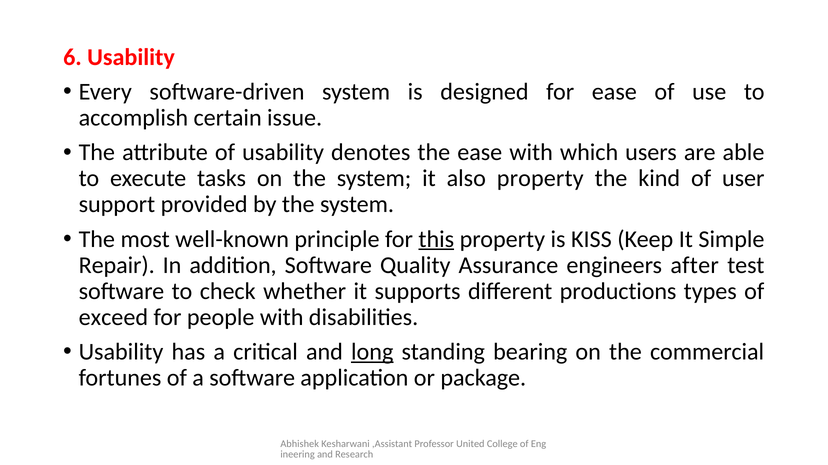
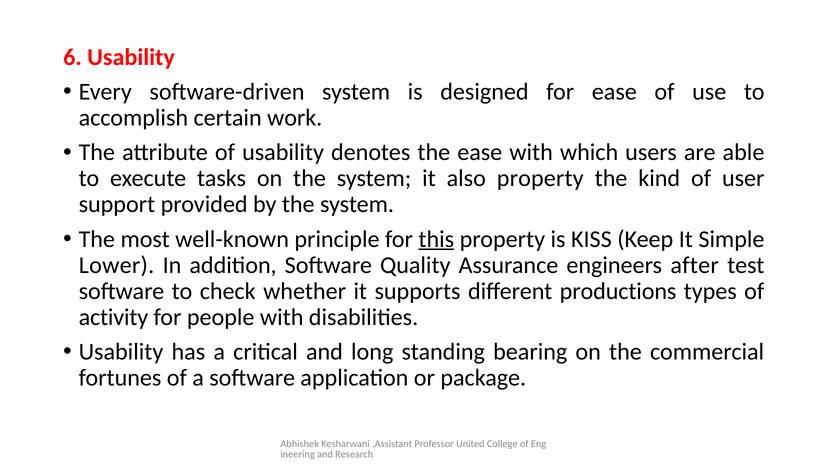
issue: issue -> work
Repair: Repair -> Lower
exceed: exceed -> activity
long underline: present -> none
